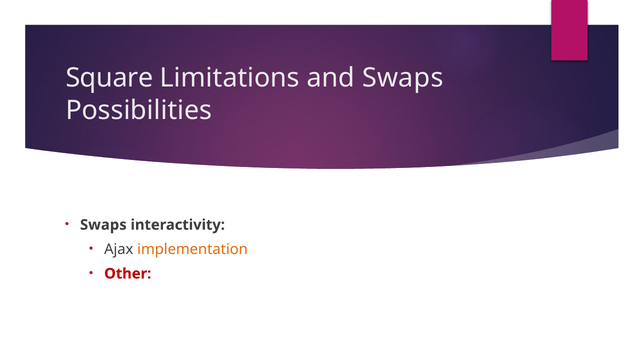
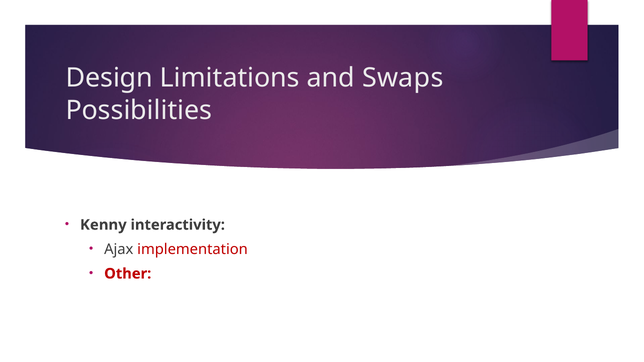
Square: Square -> Design
Swaps at (103, 225): Swaps -> Kenny
implementation colour: orange -> red
